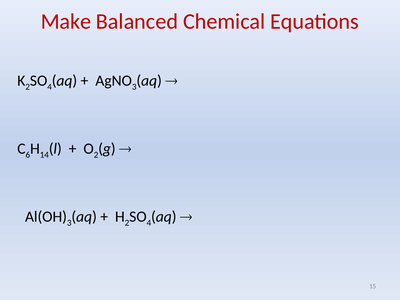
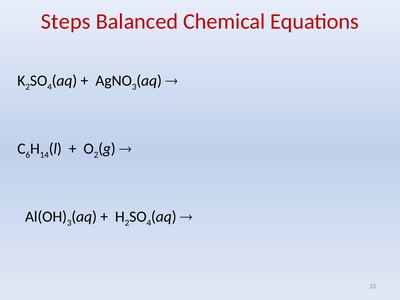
Make: Make -> Steps
